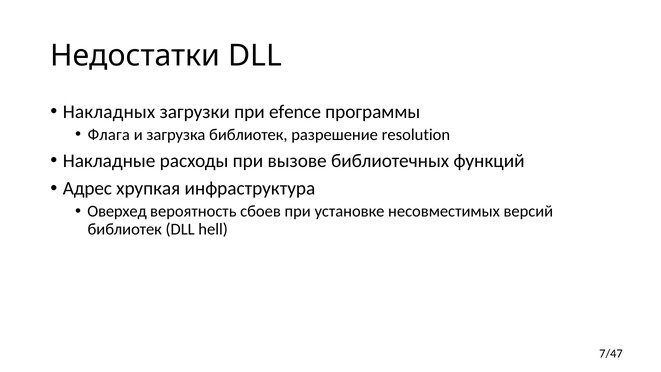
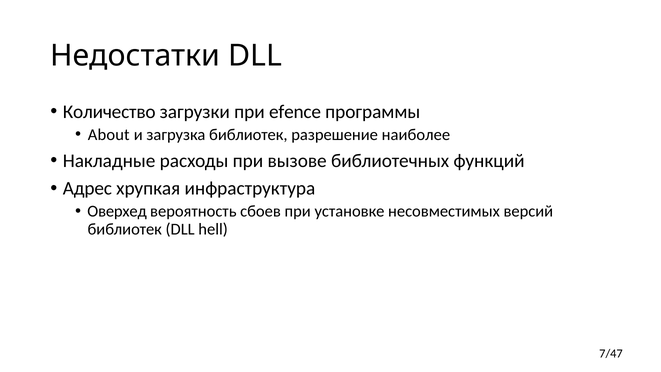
Накладных: Накладных -> Количество
Флага: Флага -> About
resolution: resolution -> наиболее
